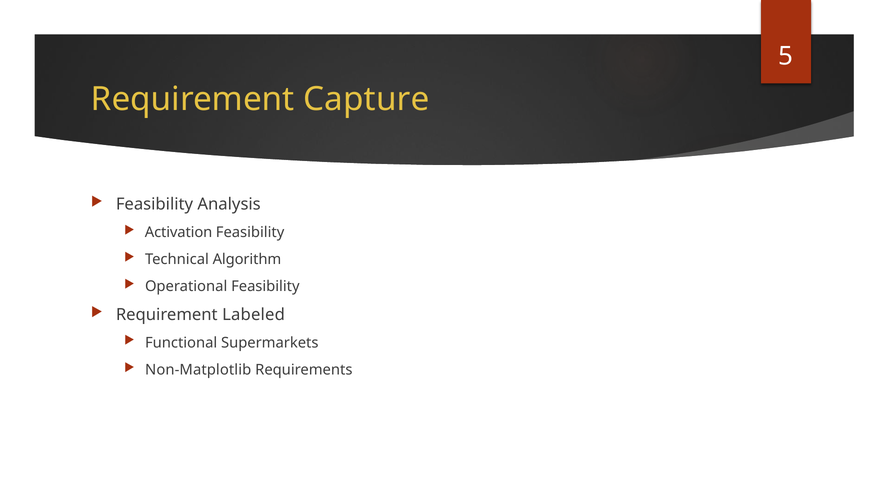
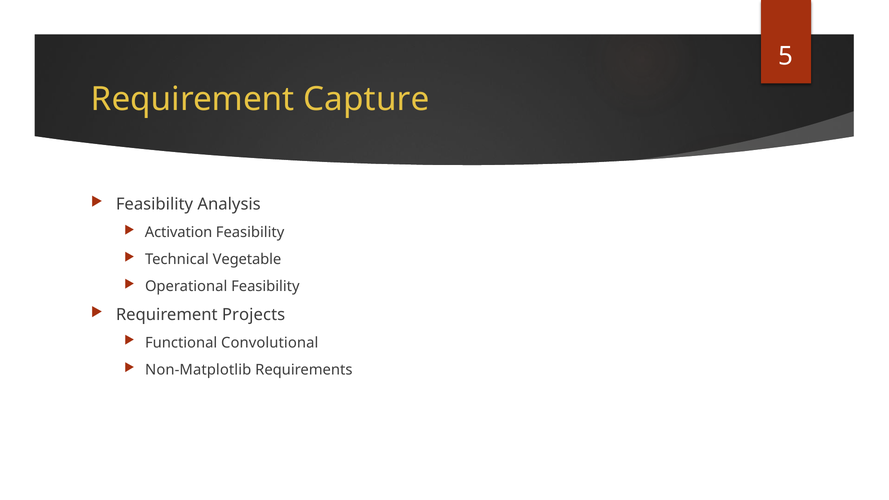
Algorithm: Algorithm -> Vegetable
Labeled: Labeled -> Projects
Supermarkets: Supermarkets -> Convolutional
